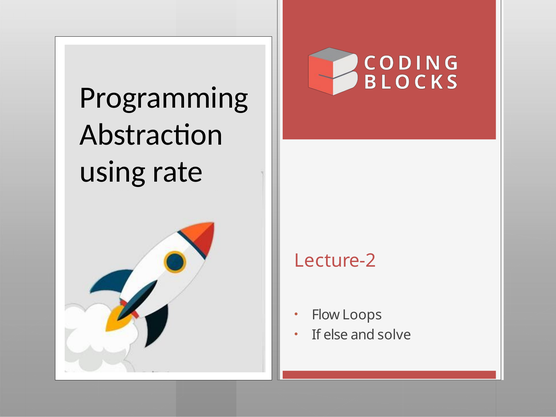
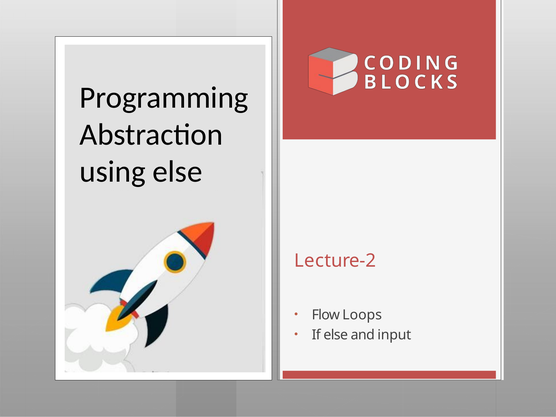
using rate: rate -> else
solve: solve -> input
